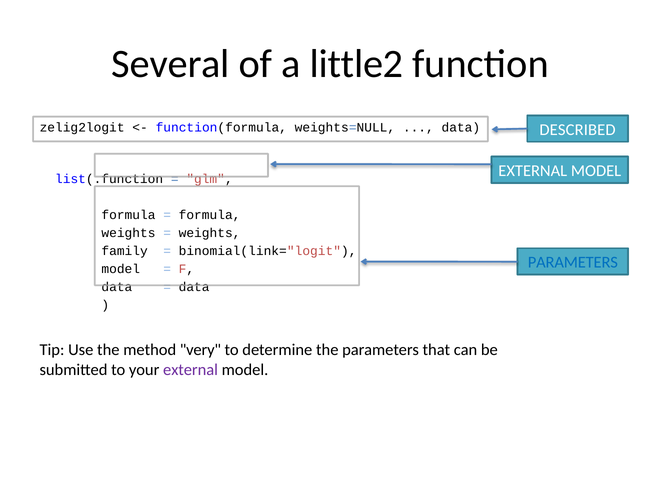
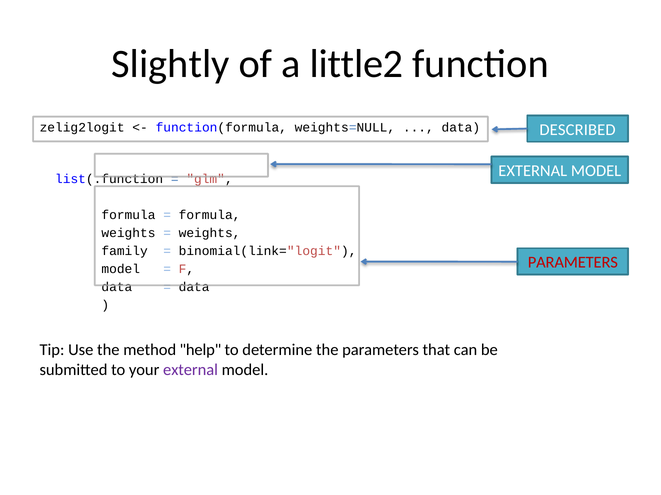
Several: Several -> Slightly
PARAMETERS at (573, 263) colour: blue -> red
very: very -> help
